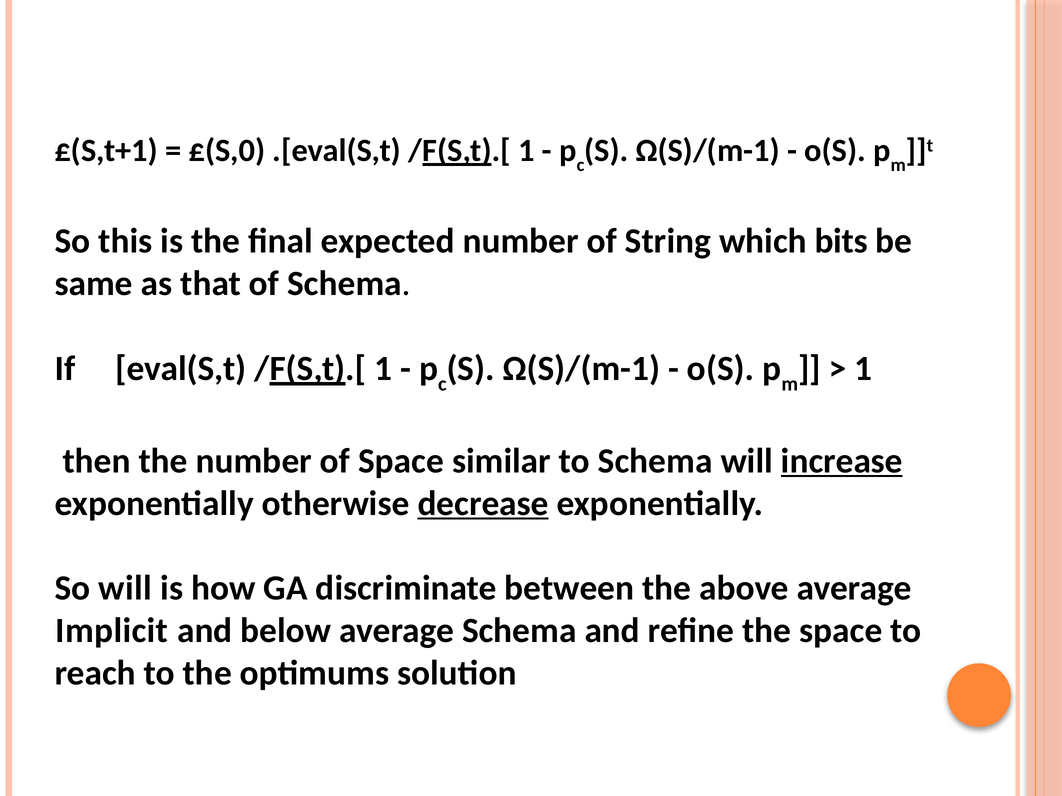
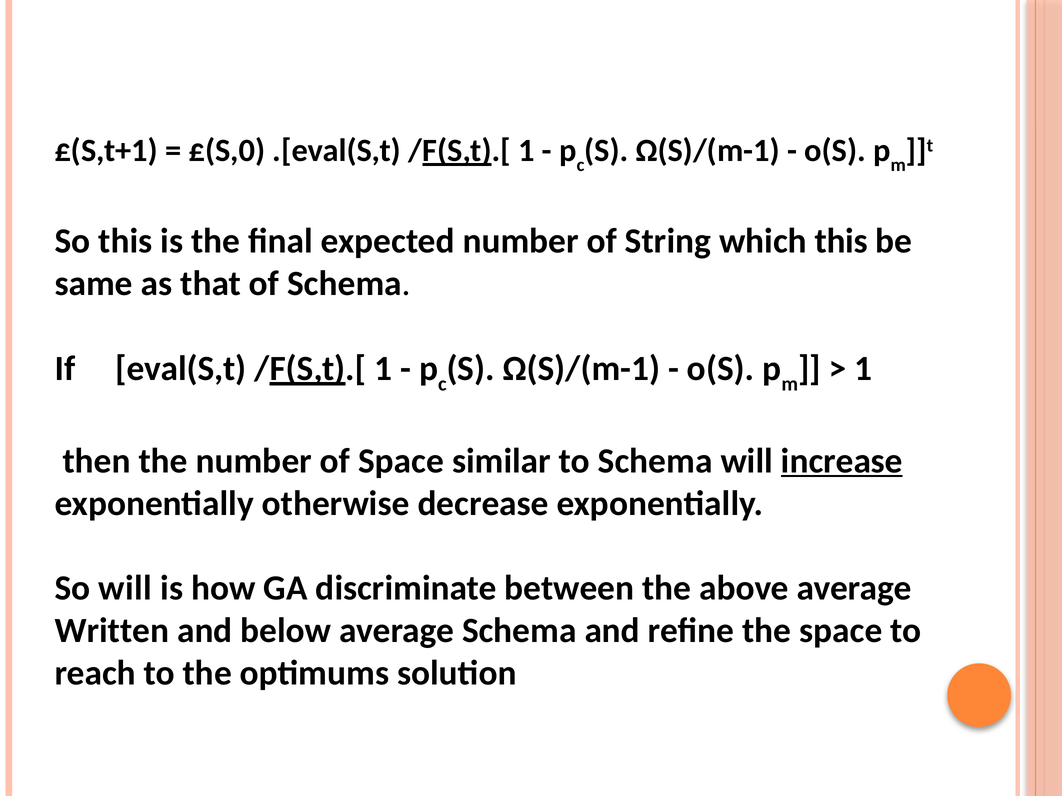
which bits: bits -> this
decrease underline: present -> none
Implicit: Implicit -> Written
